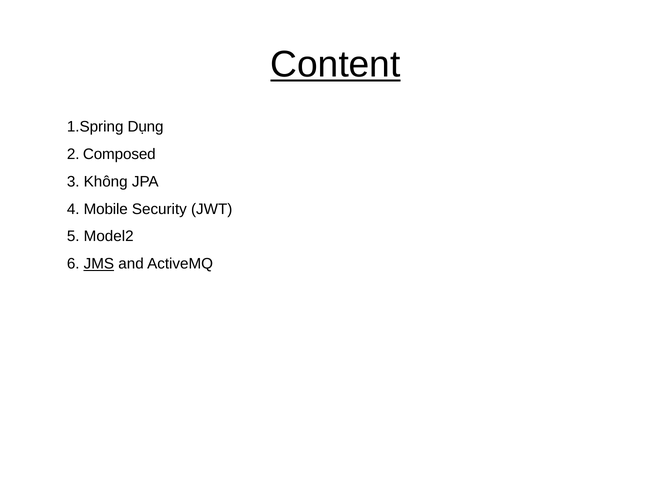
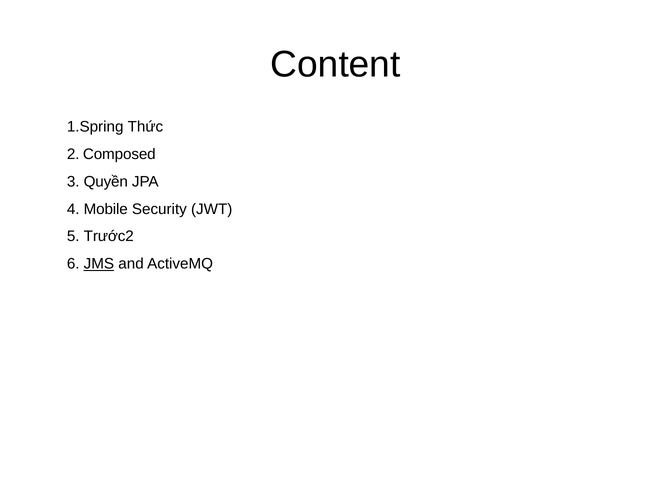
Content underline: present -> none
Dụng: Dụng -> Thức
Không: Không -> Quyền
Model2: Model2 -> Trước2
